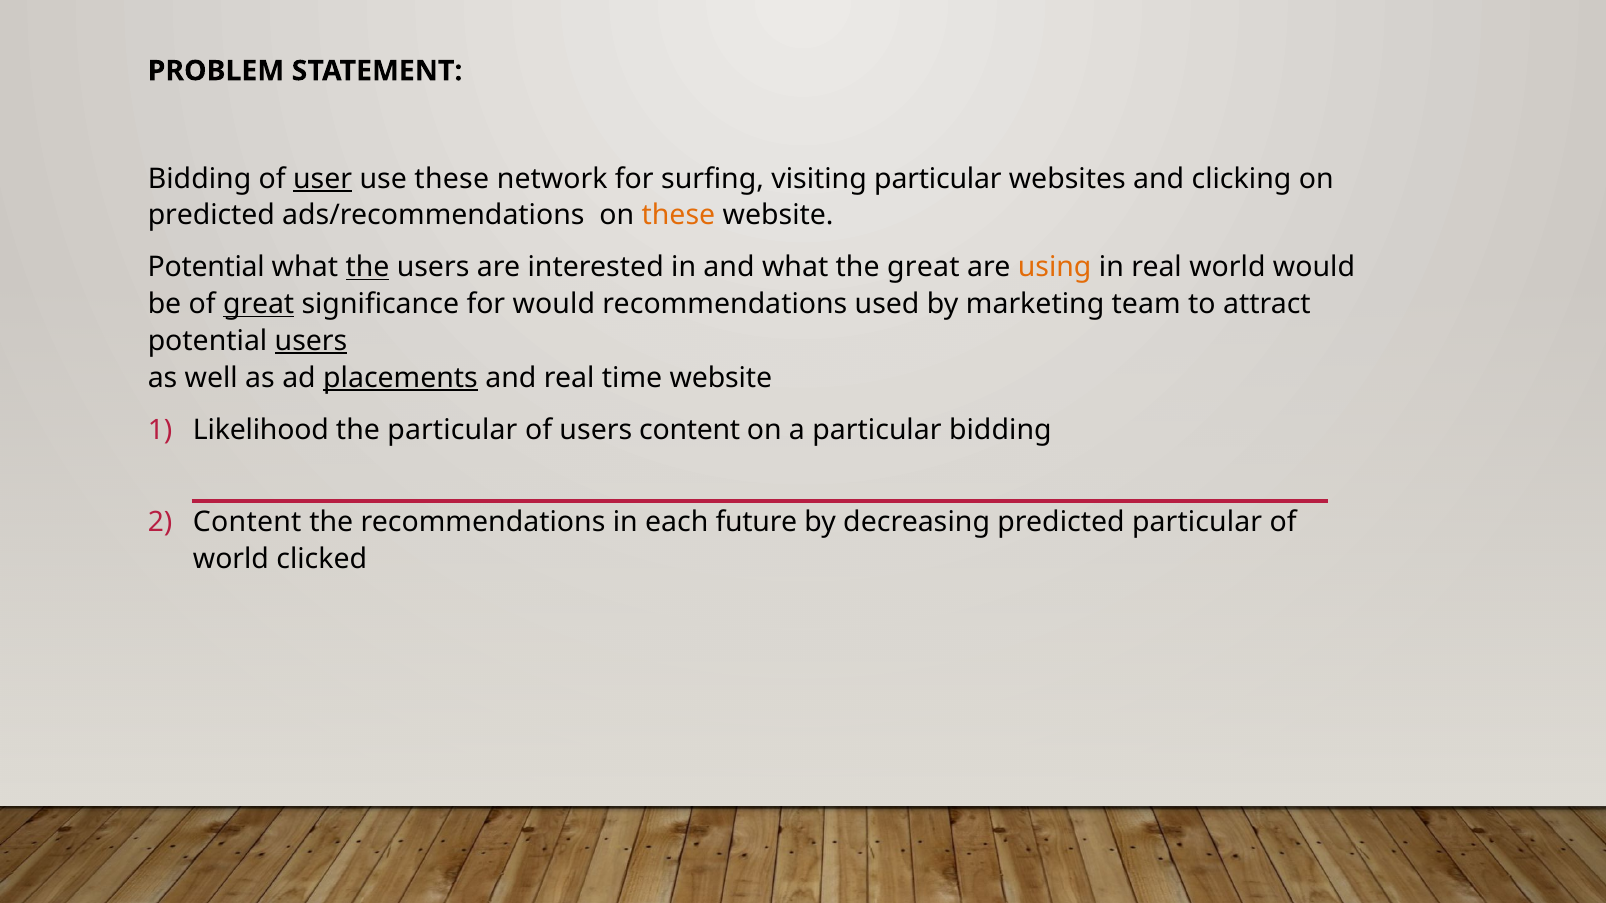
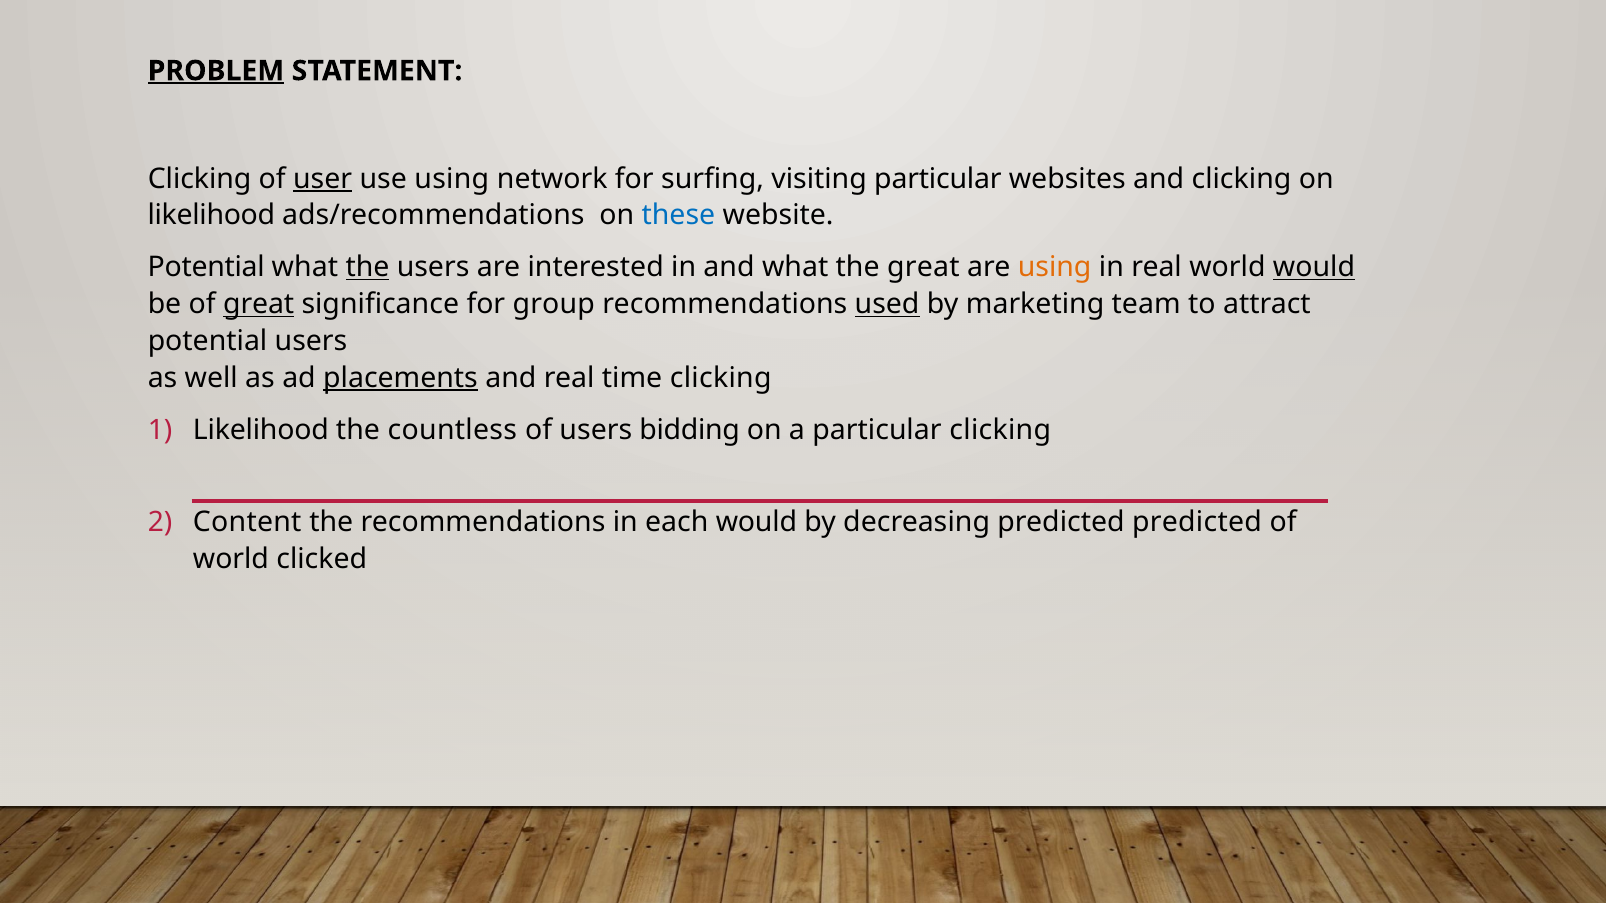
PROBLEM underline: none -> present
Bidding at (200, 179): Bidding -> Clicking
use these: these -> using
predicted at (211, 216): predicted -> likelihood
these at (678, 216) colour: orange -> blue
would at (1314, 268) underline: none -> present
for would: would -> group
used underline: none -> present
users at (311, 341) underline: present -> none
time website: website -> clicking
the particular: particular -> countless
users content: content -> bidding
particular bidding: bidding -> clicking
each future: future -> would
predicted particular: particular -> predicted
